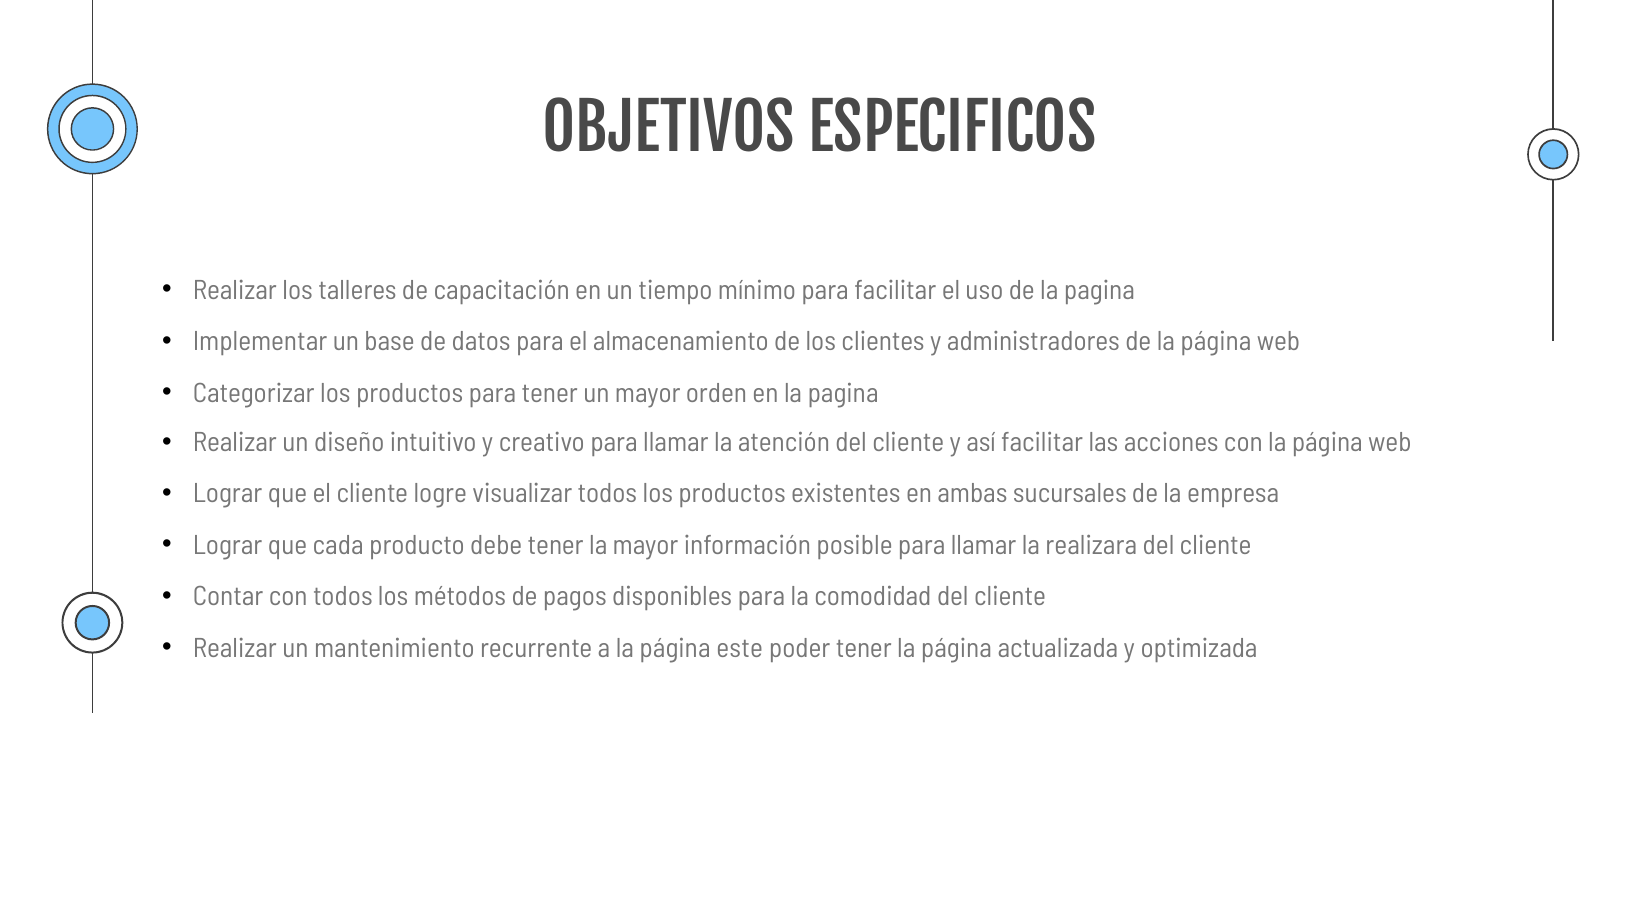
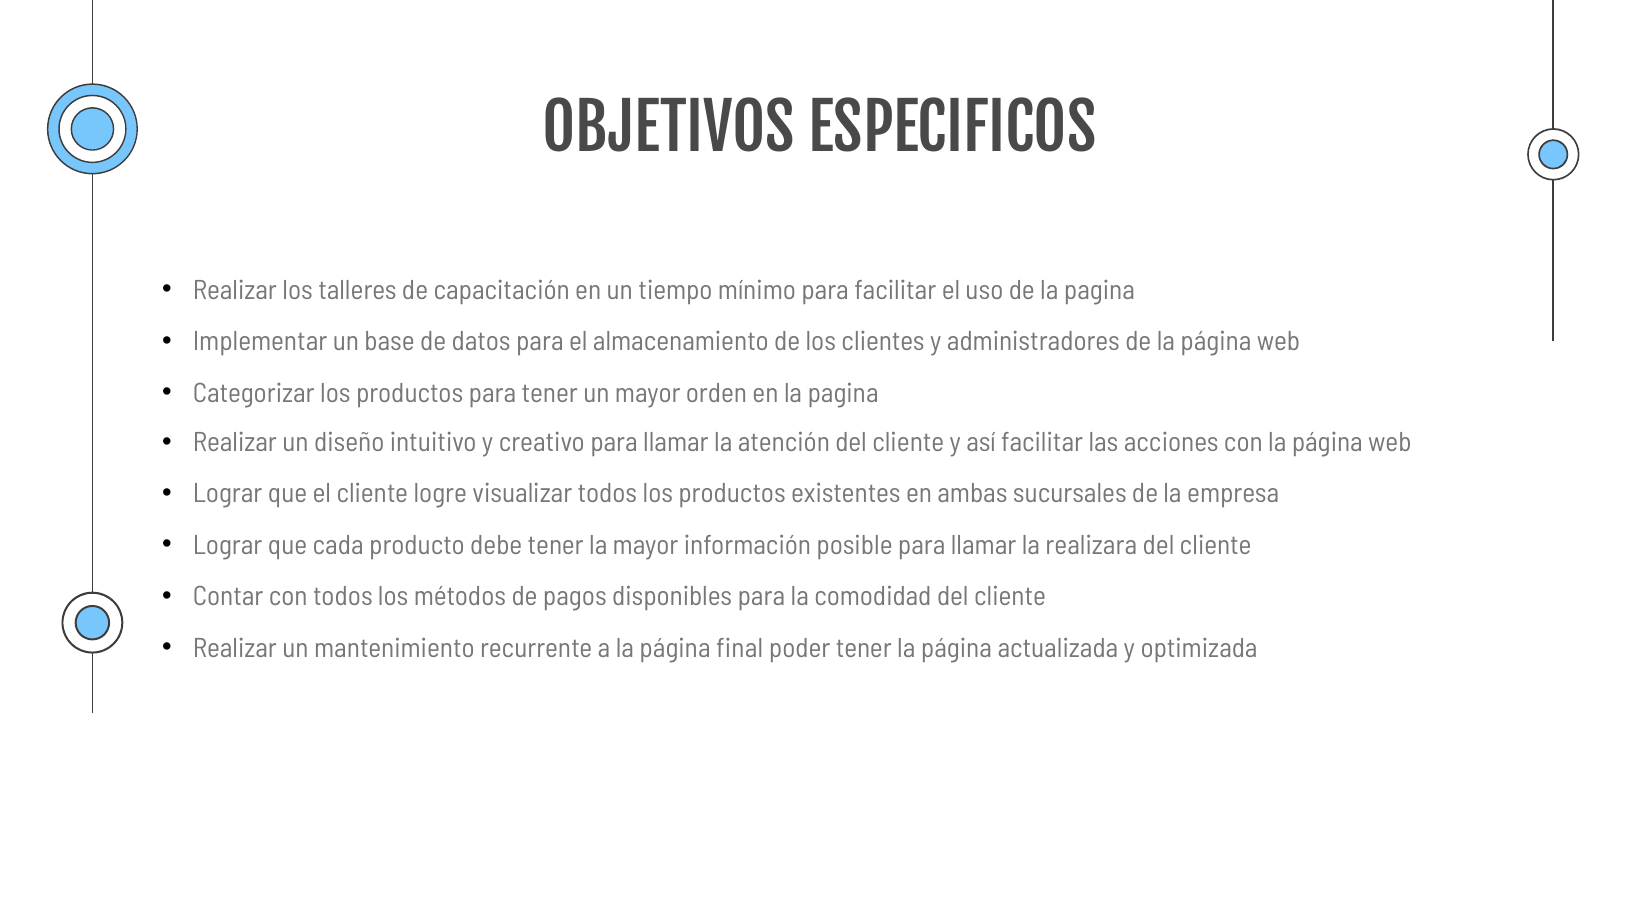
este: este -> final
